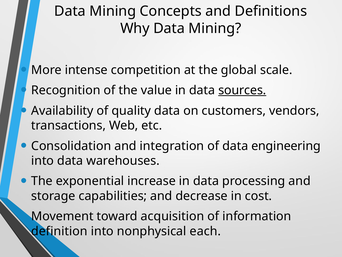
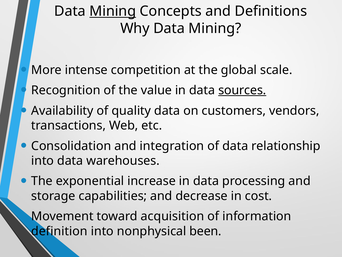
Mining at (113, 11) underline: none -> present
engineering: engineering -> relationship
each: each -> been
